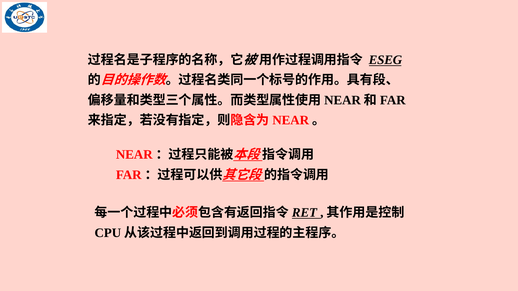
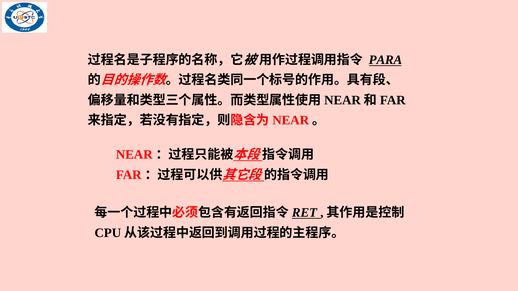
ESEG: ESEG -> PARA
